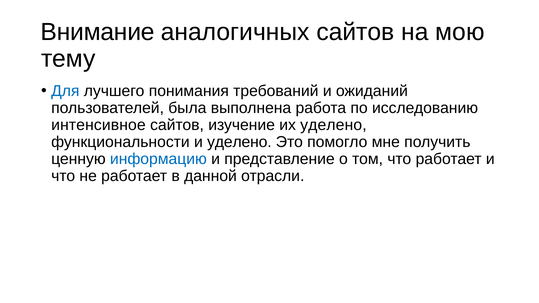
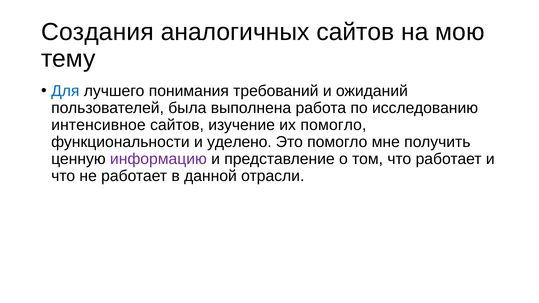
Внимание: Внимание -> Создания
их уделено: уделено -> помогло
информацию colour: blue -> purple
